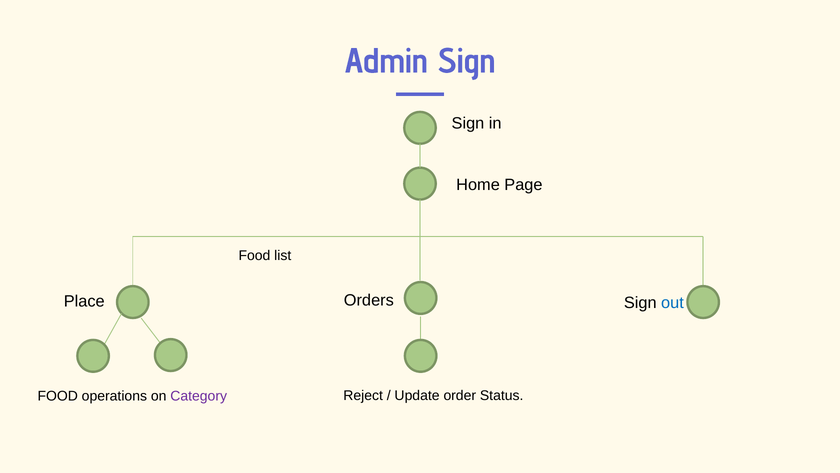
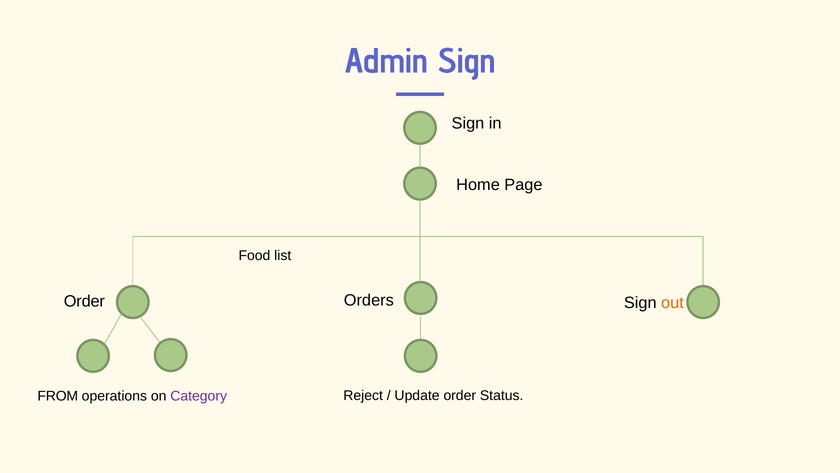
Place at (84, 301): Place -> Order
out colour: blue -> orange
FOOD at (58, 396): FOOD -> FROM
